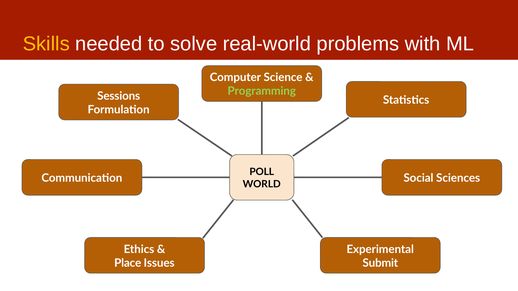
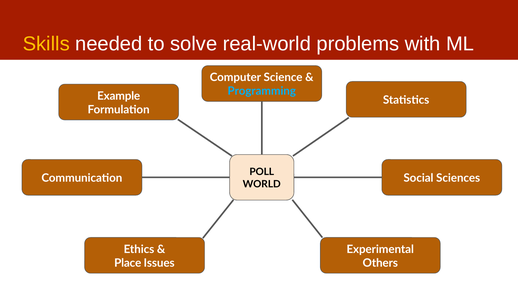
Programming colour: light green -> light blue
Sessions: Sessions -> Example
Submit: Submit -> Others
